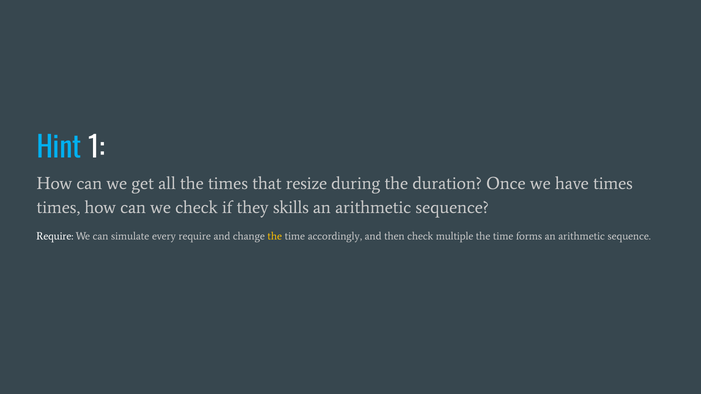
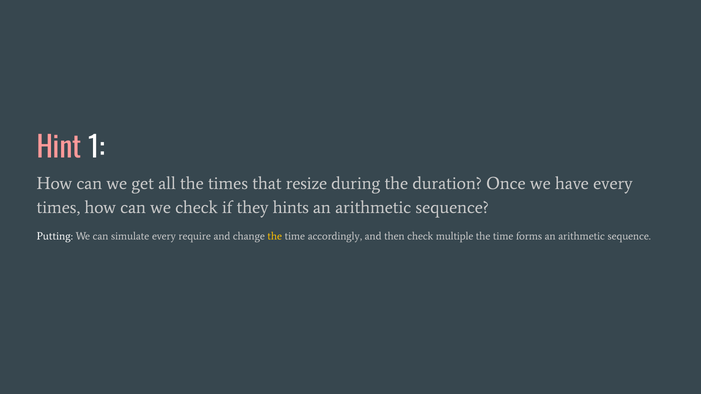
Hint colour: light blue -> pink
have times: times -> every
skills: skills -> hints
Require at (55, 236): Require -> Putting
